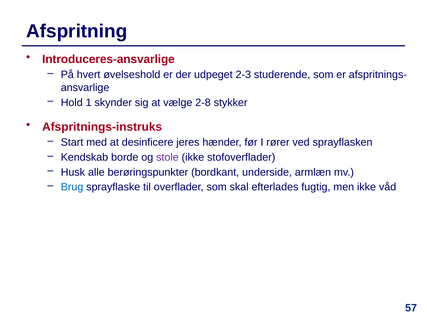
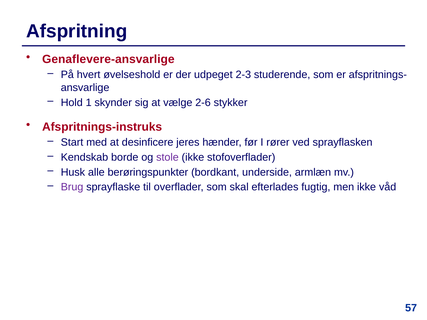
Introduceres-ansvarlige: Introduceres-ansvarlige -> Genaflevere-ansvarlige
2-8: 2-8 -> 2-6
Brug colour: blue -> purple
